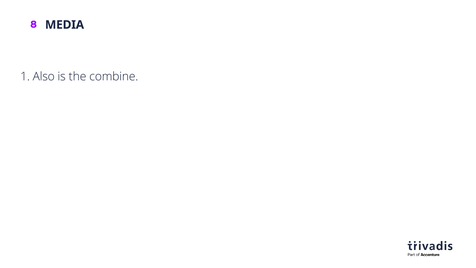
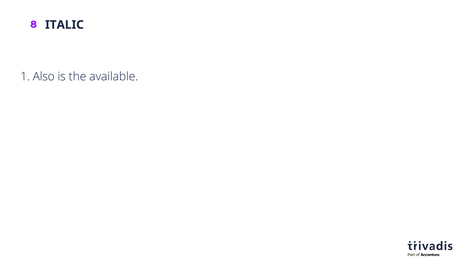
MEDIA: MEDIA -> ITALIC
combine: combine -> available
